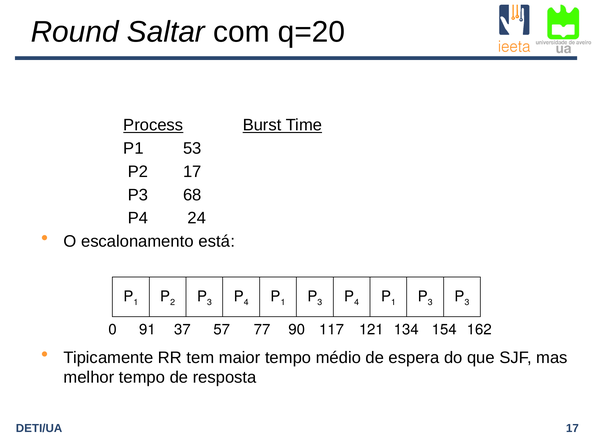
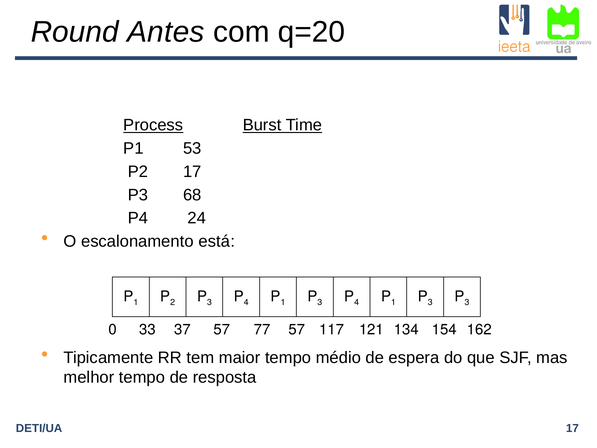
Saltar: Saltar -> Antes
91: 91 -> 33
77 90: 90 -> 57
